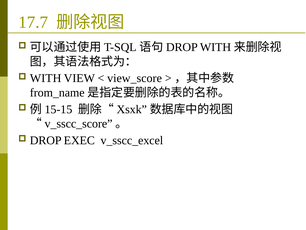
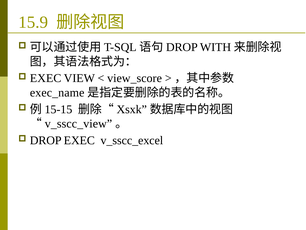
17.7: 17.7 -> 15.9
WITH at (46, 78): WITH -> EXEC
from_name: from_name -> exec_name
v_sscc_score: v_sscc_score -> v_sscc_view
